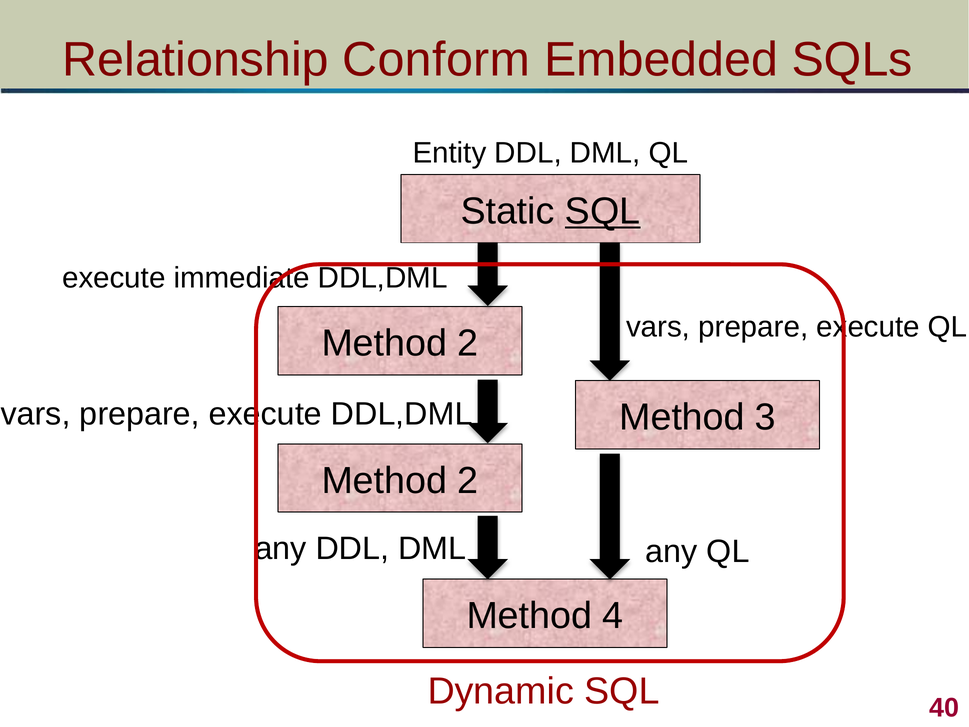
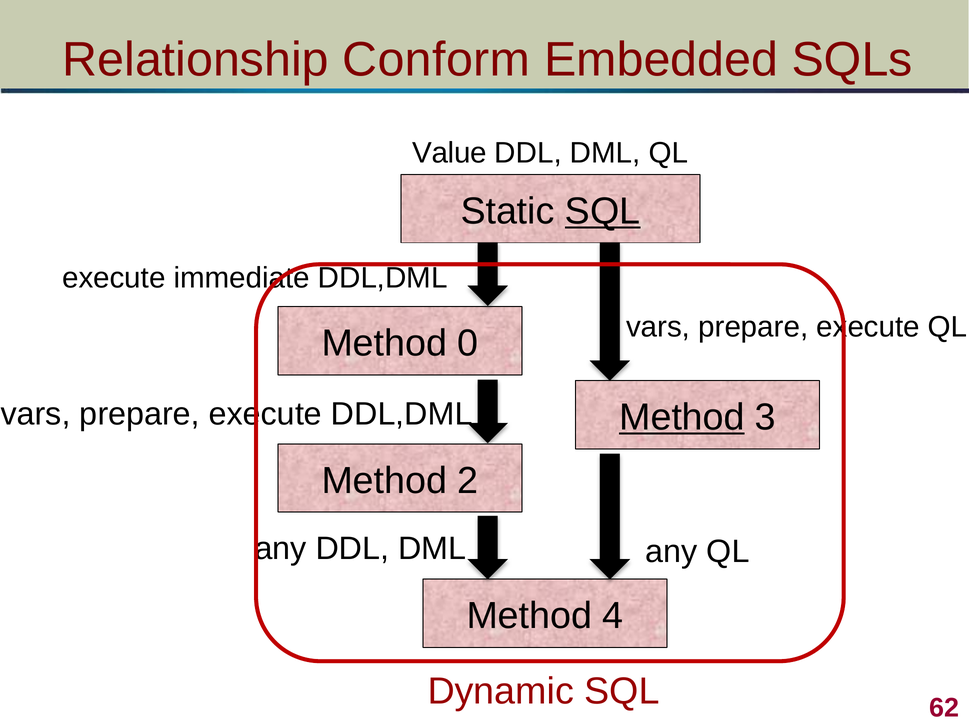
Entity: Entity -> Value
2 at (468, 343): 2 -> 0
Method at (682, 417) underline: none -> present
40: 40 -> 62
